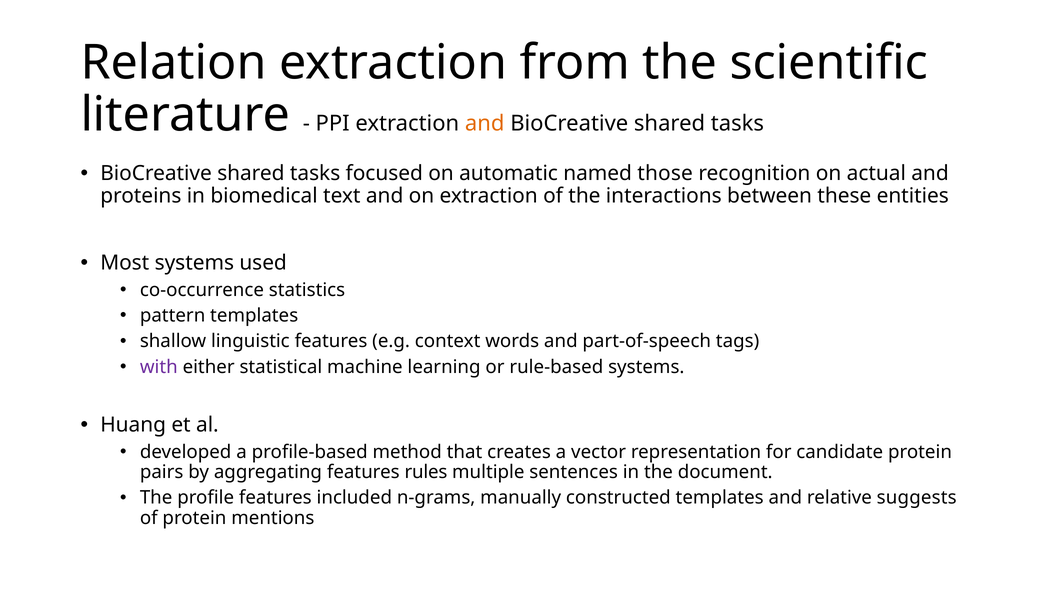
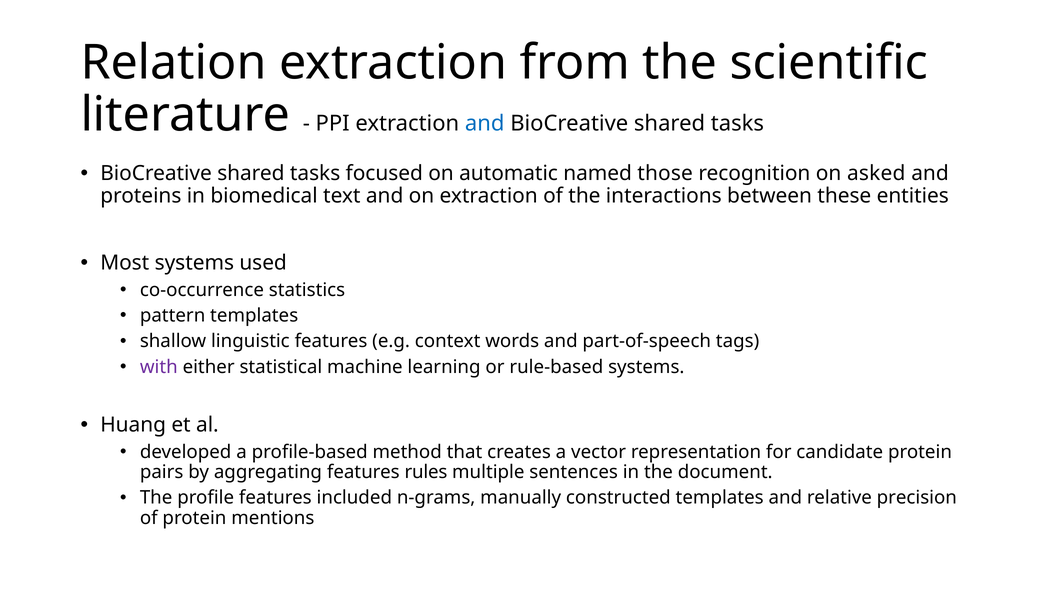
and at (485, 124) colour: orange -> blue
actual: actual -> asked
suggests: suggests -> precision
